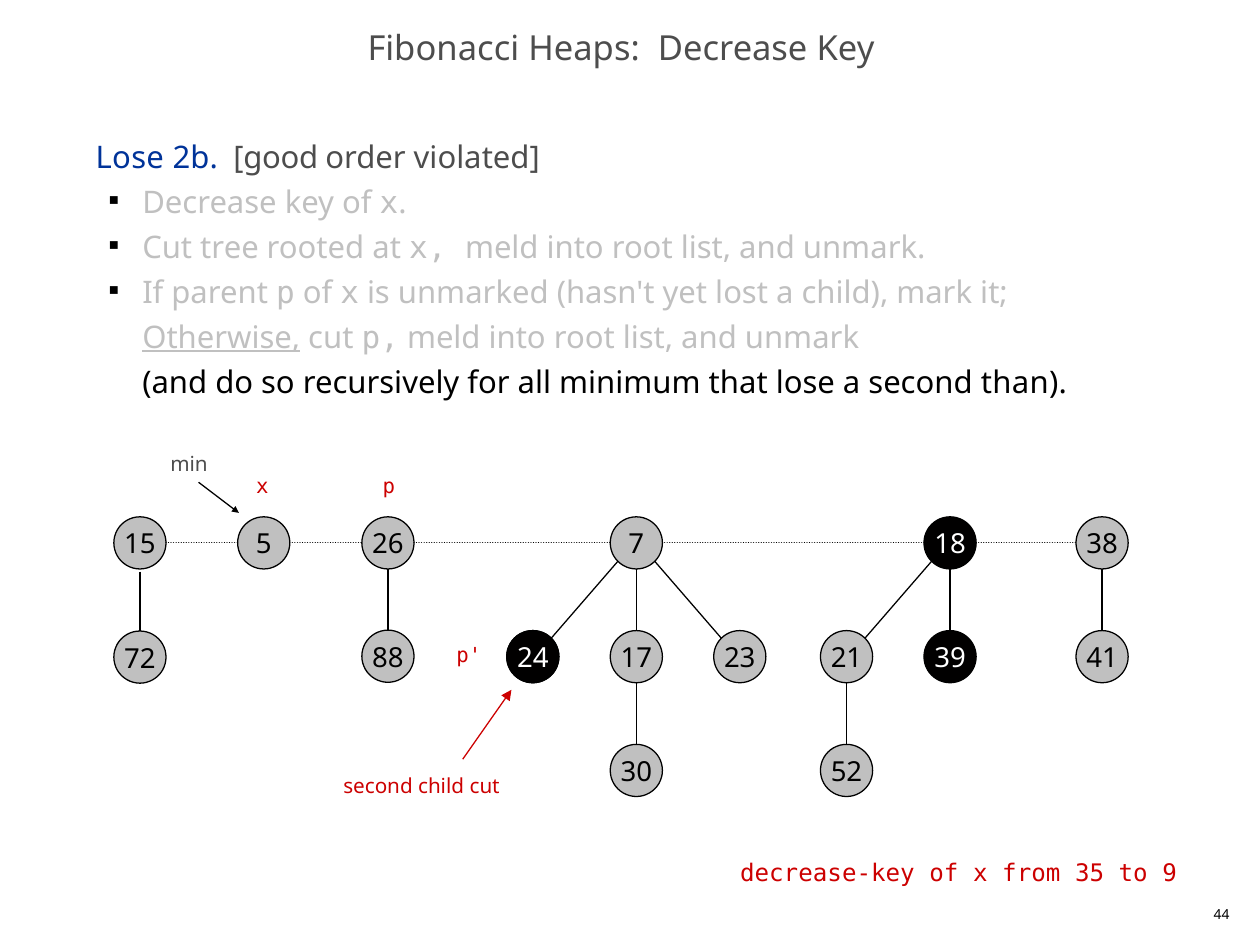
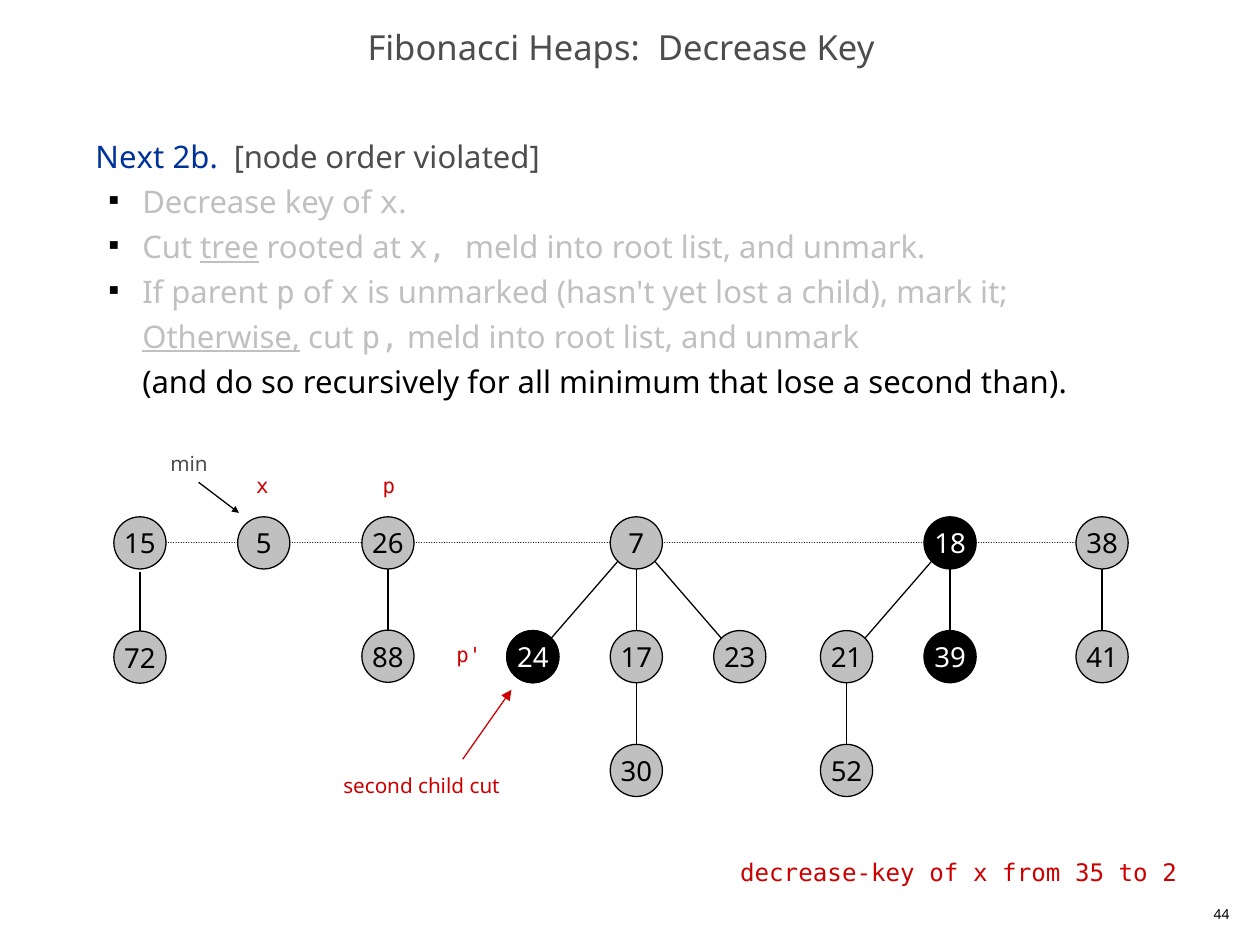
Lose at (130, 159): Lose -> Next
good: good -> node
tree underline: none -> present
9: 9 -> 2
